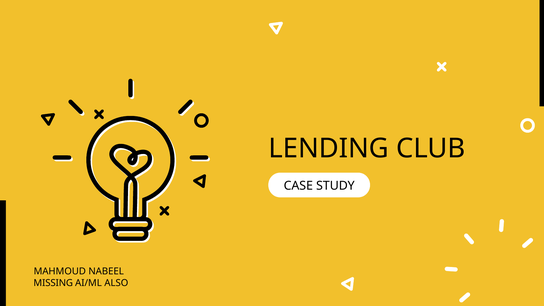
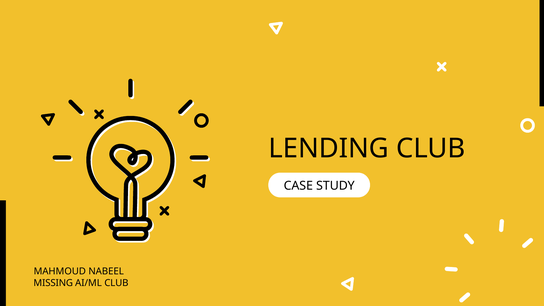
AI/ML ALSO: ALSO -> CLUB
